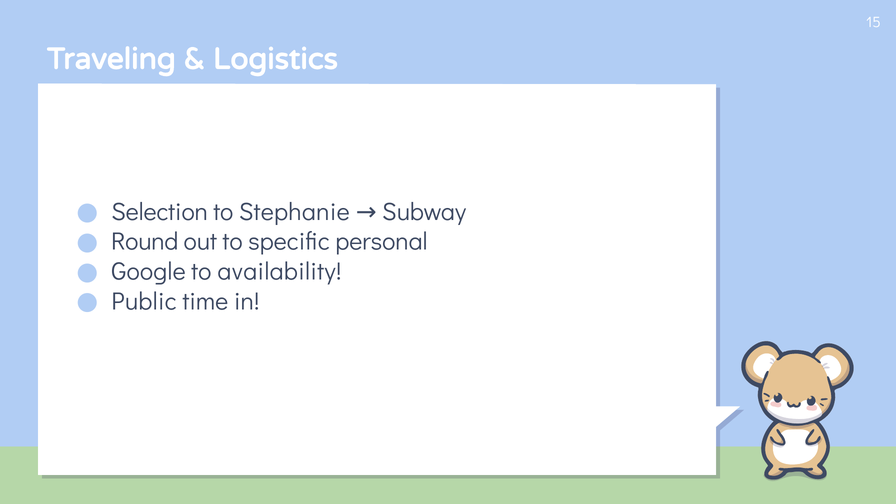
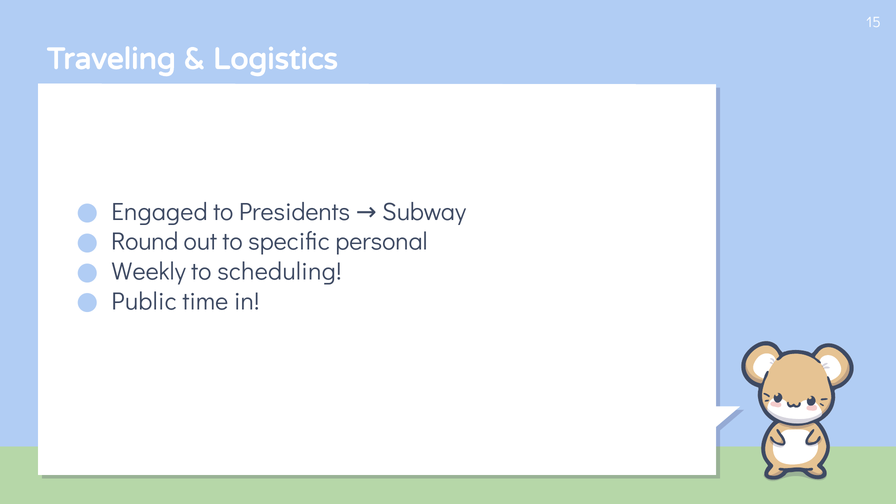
Selection: Selection -> Engaged
Stephanie: Stephanie -> Presidents
Google: Google -> Weekly
availability: availability -> scheduling
